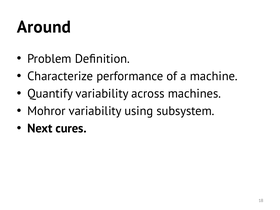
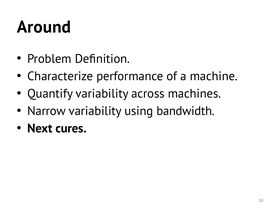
Mohror: Mohror -> Narrow
subsystem: subsystem -> bandwidth
